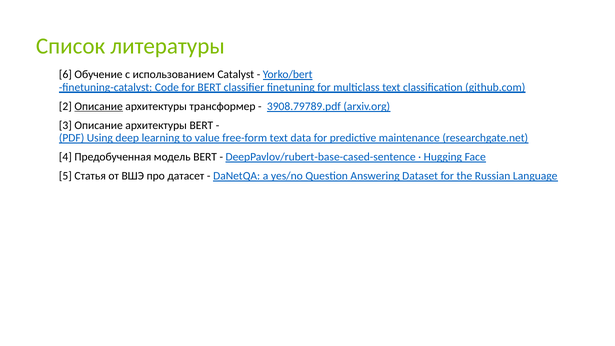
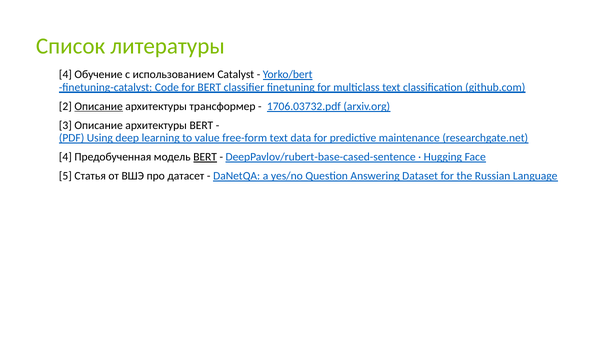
6 at (65, 75): 6 -> 4
3908.79789.pdf: 3908.79789.pdf -> 1706.03732.pdf
BERT at (205, 157) underline: none -> present
